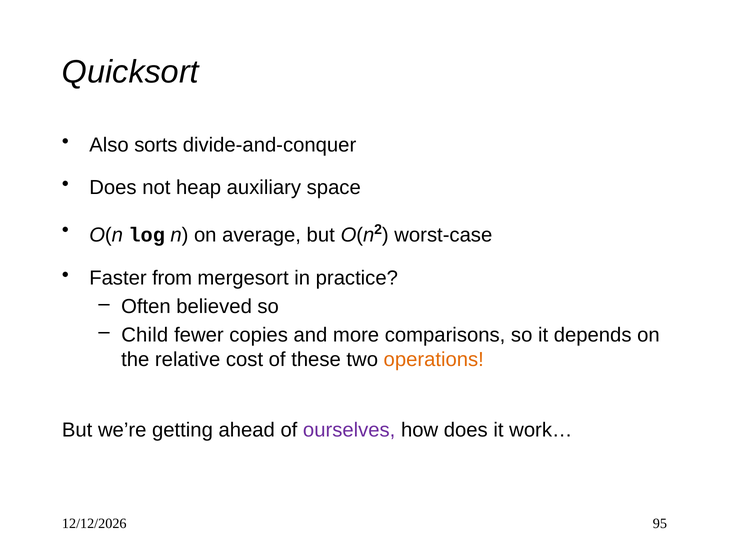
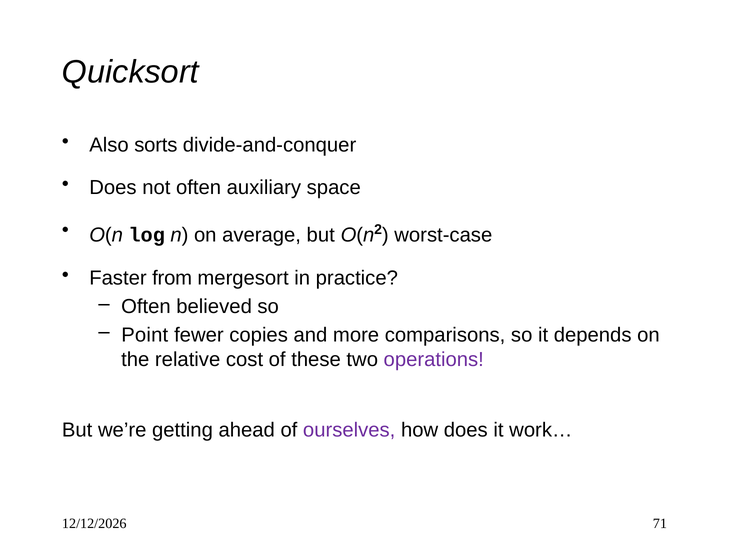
not heap: heap -> often
Child: Child -> Point
operations colour: orange -> purple
95: 95 -> 71
